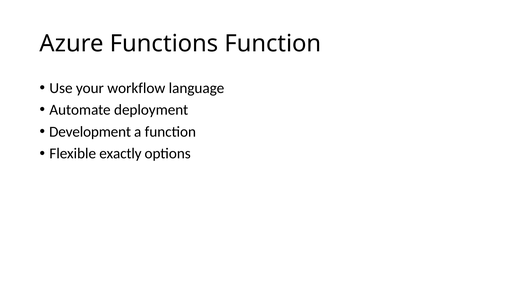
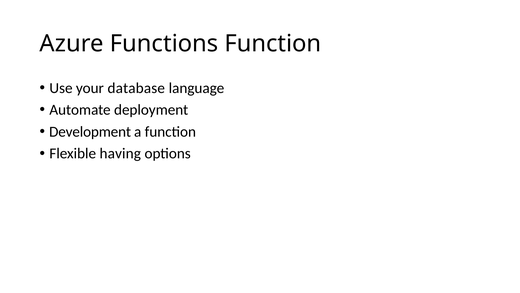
workflow: workflow -> database
exactly: exactly -> having
